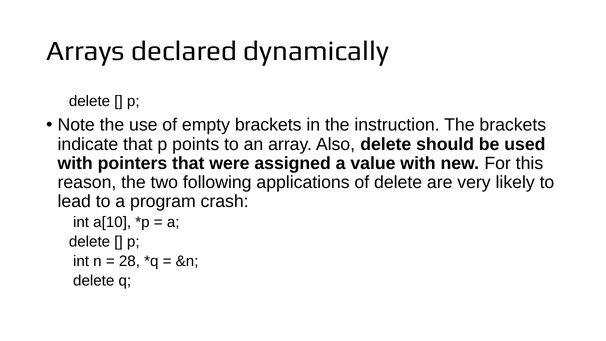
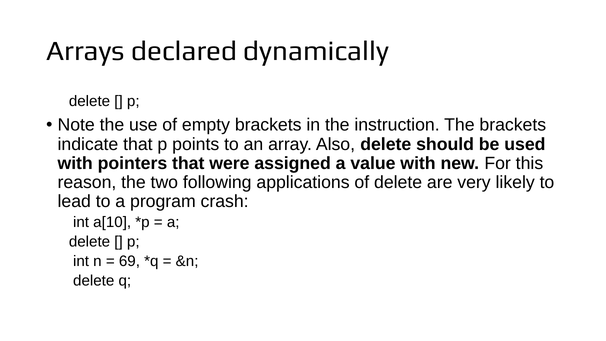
28: 28 -> 69
